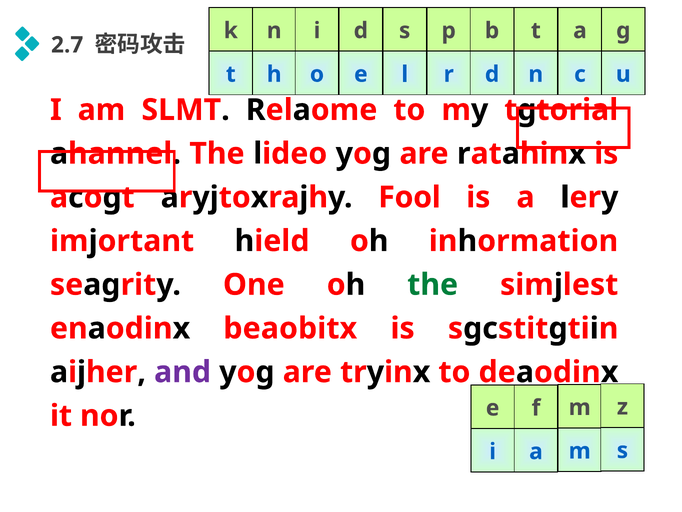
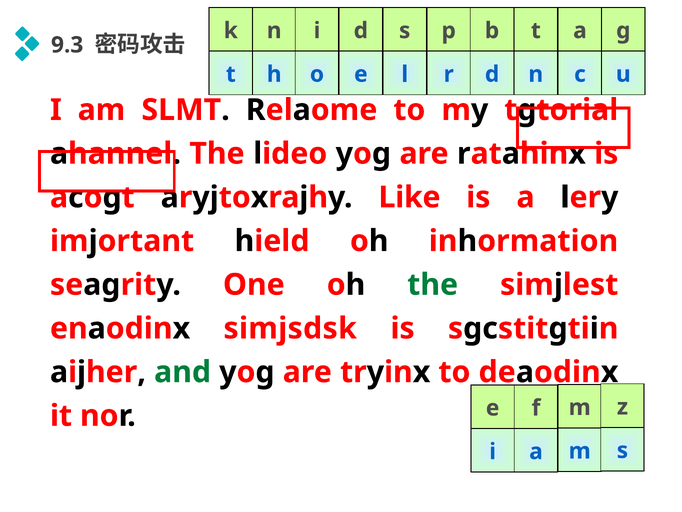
2.7: 2.7 -> 9.3
Fool: Fool -> Like
beaobitx: beaobitx -> simjsdsk
and colour: purple -> green
